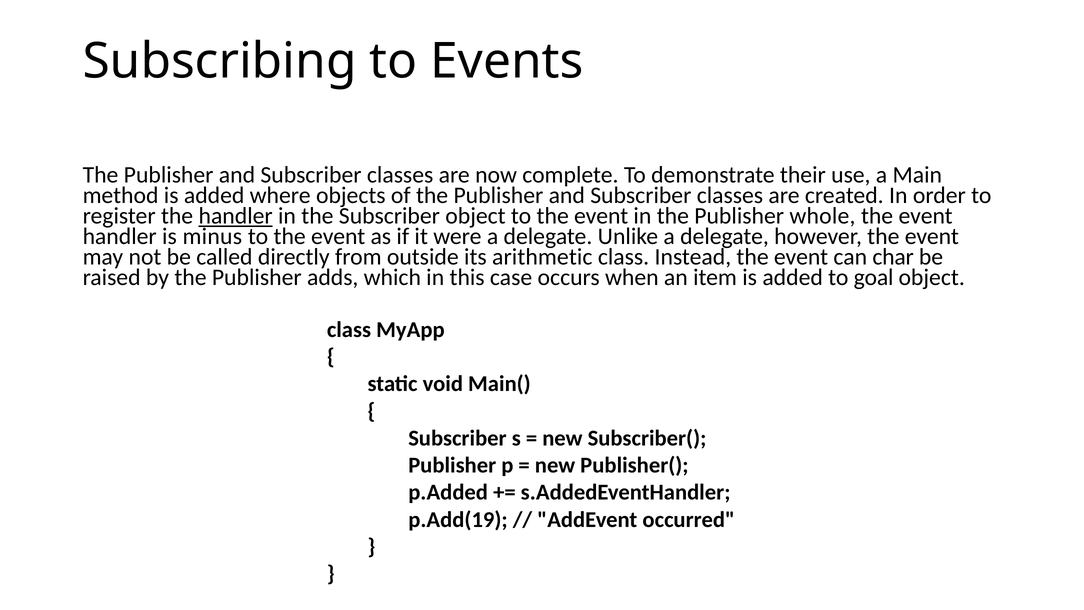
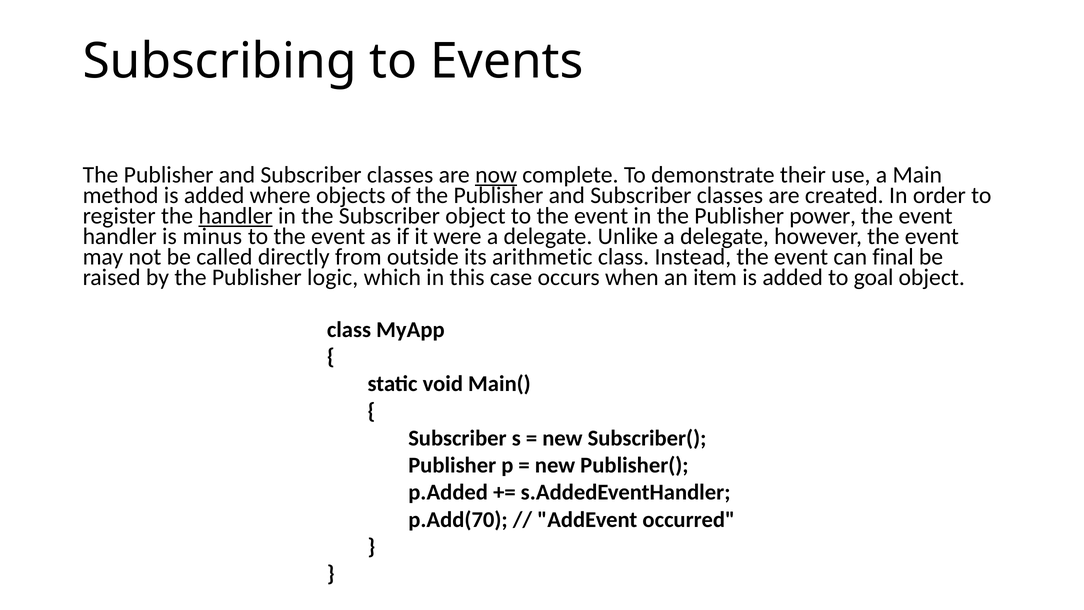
now underline: none -> present
whole: whole -> power
char: char -> final
adds: adds -> logic
p.Add(19: p.Add(19 -> p.Add(70
